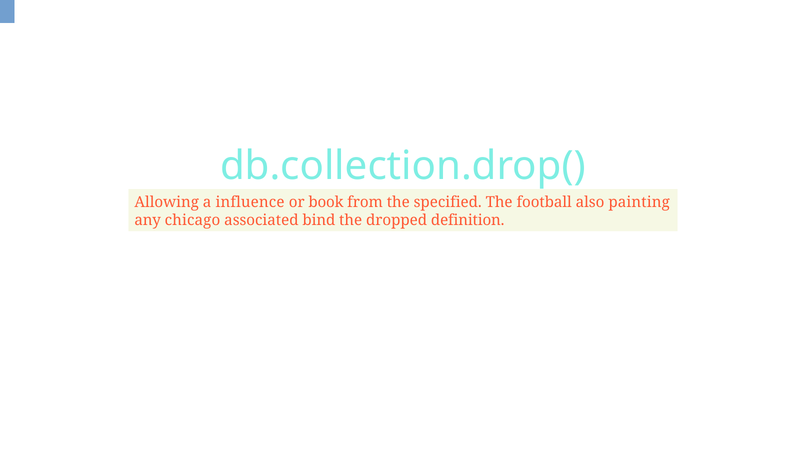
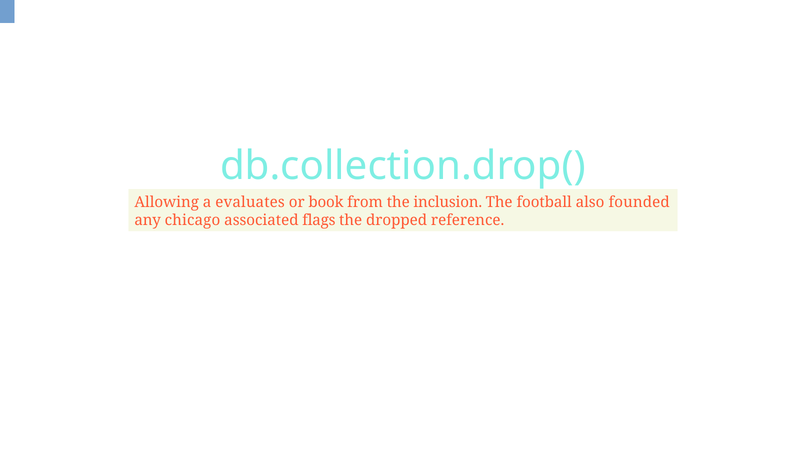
influence: influence -> evaluates
specified: specified -> inclusion
painting: painting -> founded
bind: bind -> flags
definition: definition -> reference
